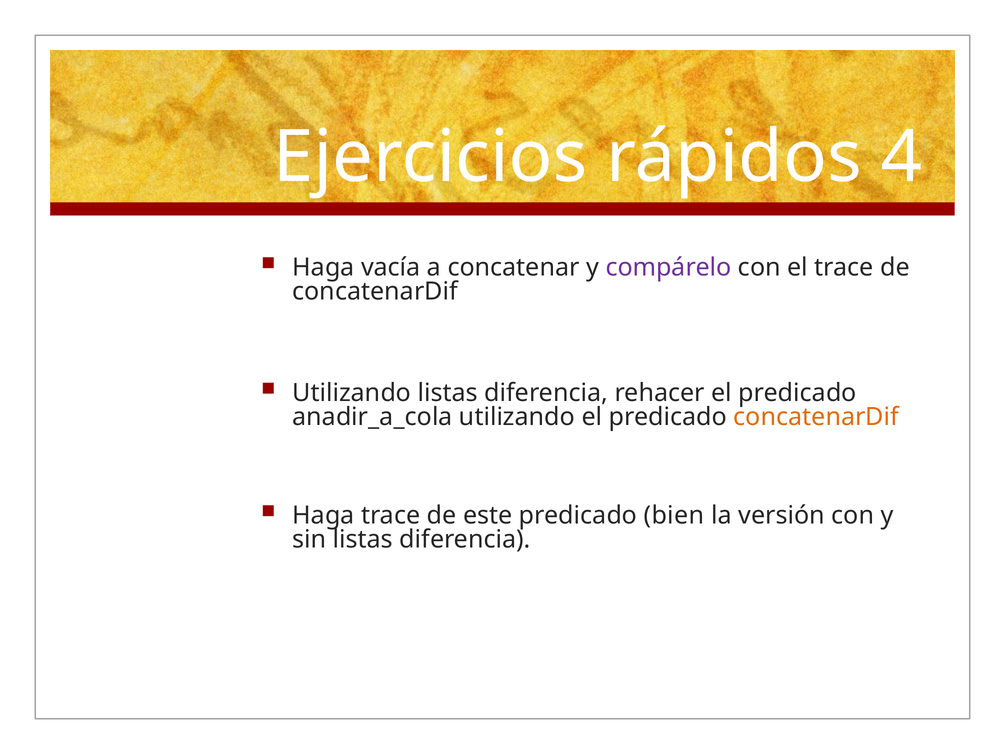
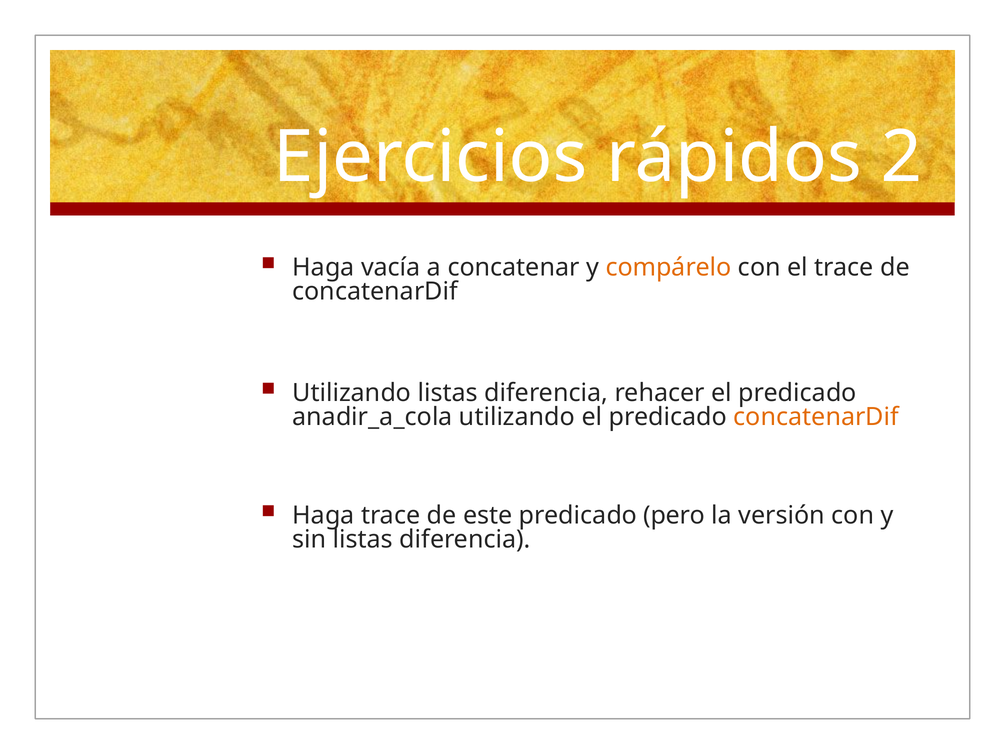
4: 4 -> 2
compárelo colour: purple -> orange
bien: bien -> pero
